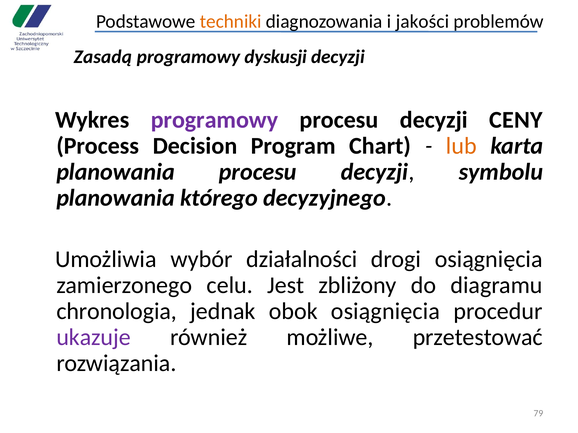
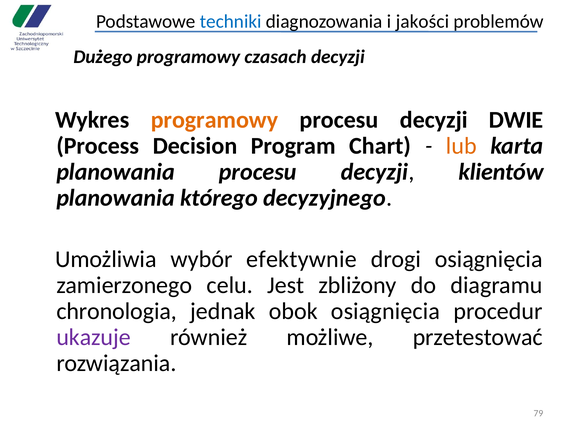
techniki colour: orange -> blue
Zasadą: Zasadą -> Dużego
dyskusji: dyskusji -> czasach
programowy at (214, 120) colour: purple -> orange
CENY: CENY -> DWIE
symbolu: symbolu -> klientów
działalności: działalności -> efektywnie
